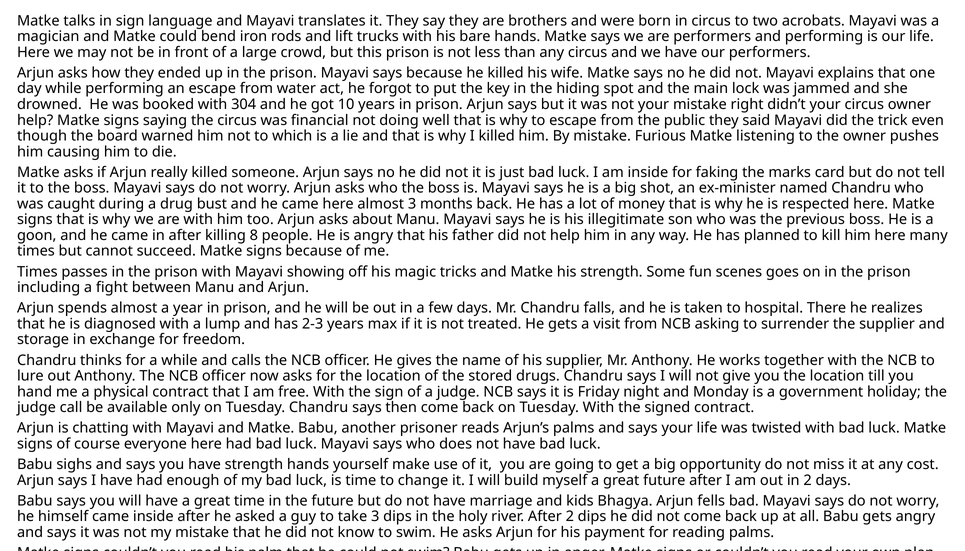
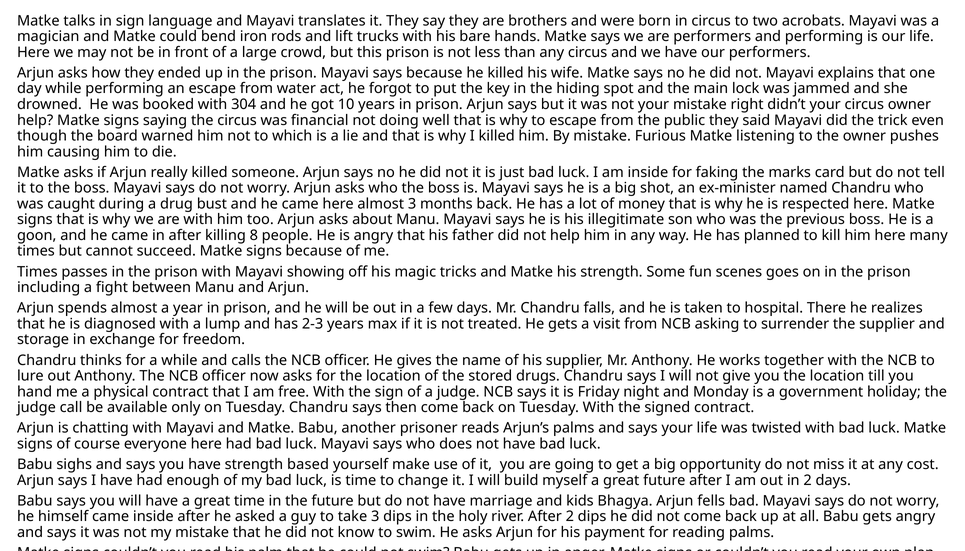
strength hands: hands -> based
